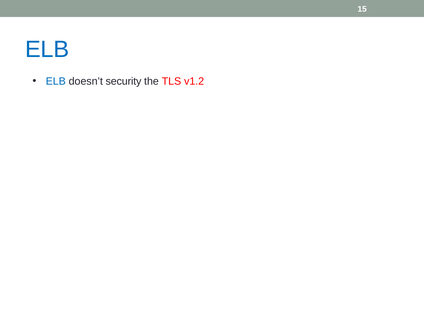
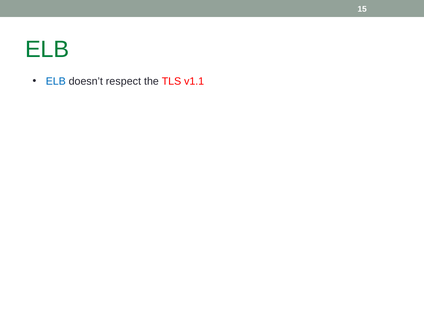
ELB at (47, 49) colour: blue -> green
security: security -> respect
v1.2: v1.2 -> v1.1
